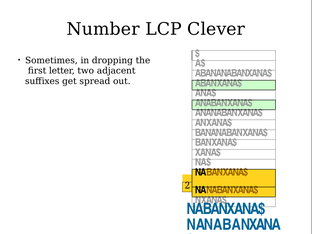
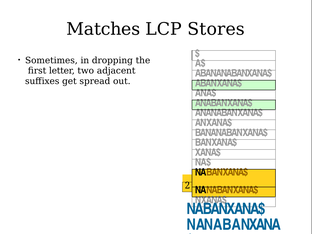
Number: Number -> Matches
Clever: Clever -> Stores
